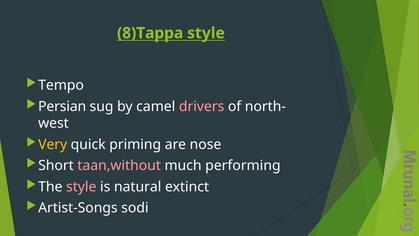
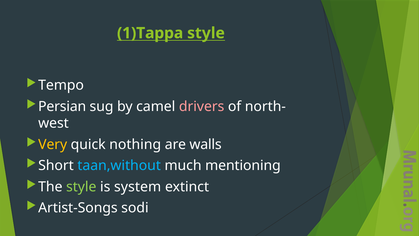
8)Tappa: 8)Tappa -> 1)Tappa
priming: priming -> nothing
nose: nose -> walls
taan,without colour: pink -> light blue
performing: performing -> mentioning
style at (81, 186) colour: pink -> light green
natural: natural -> system
